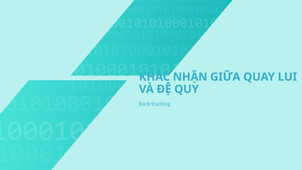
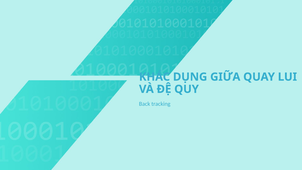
NHẬN: NHẬN -> DỤNG
